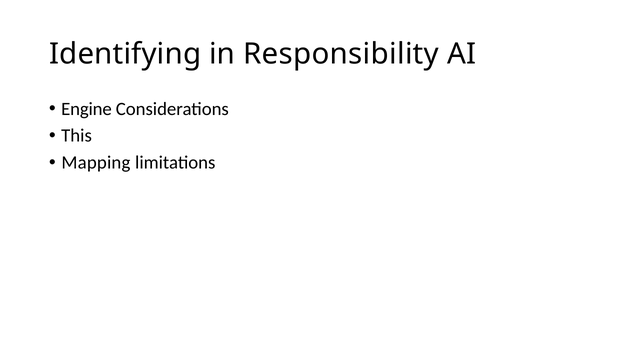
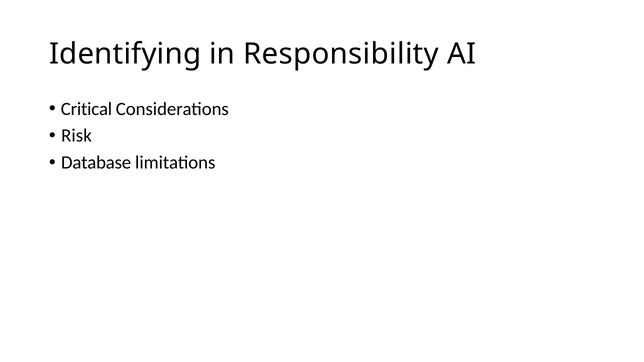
Engine: Engine -> Critical
This: This -> Risk
Mapping: Mapping -> Database
